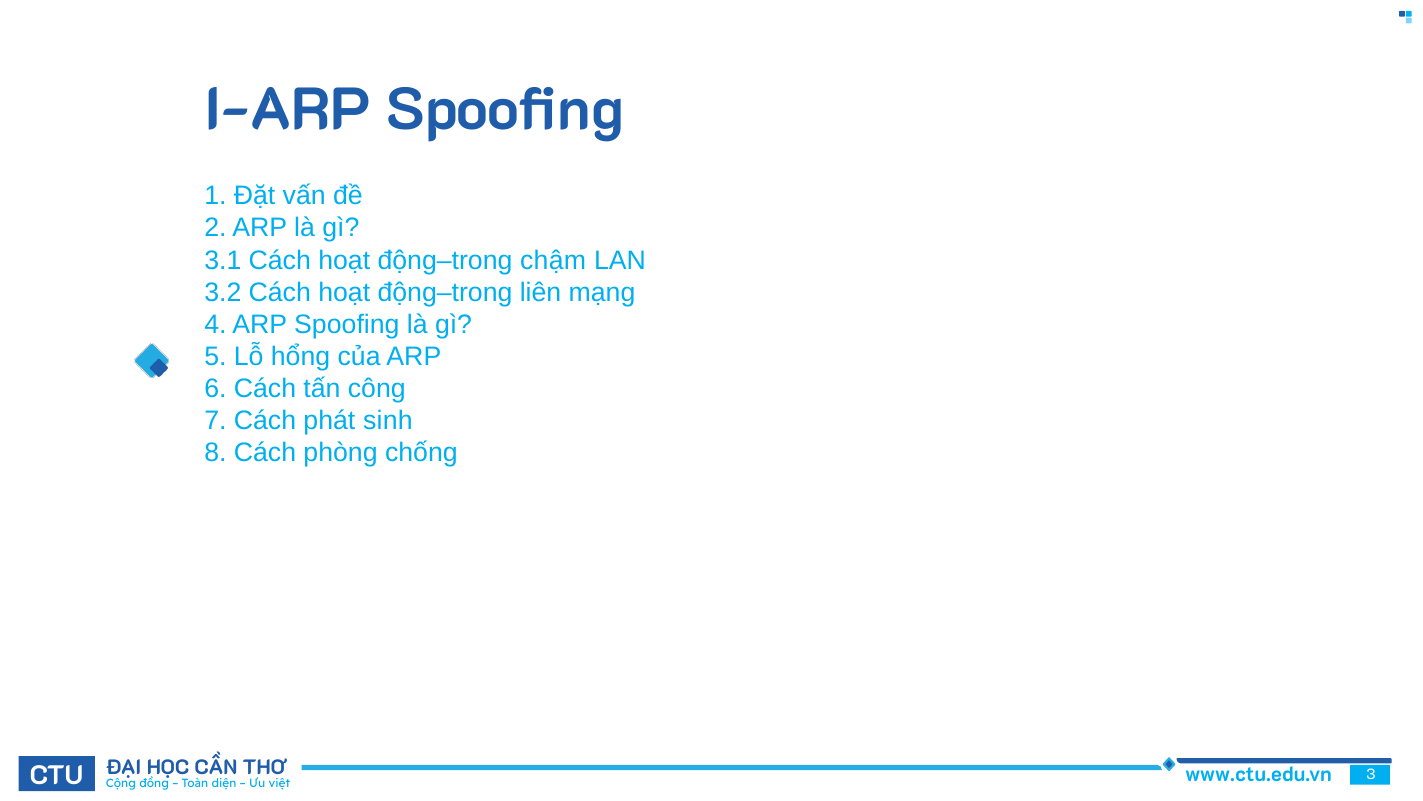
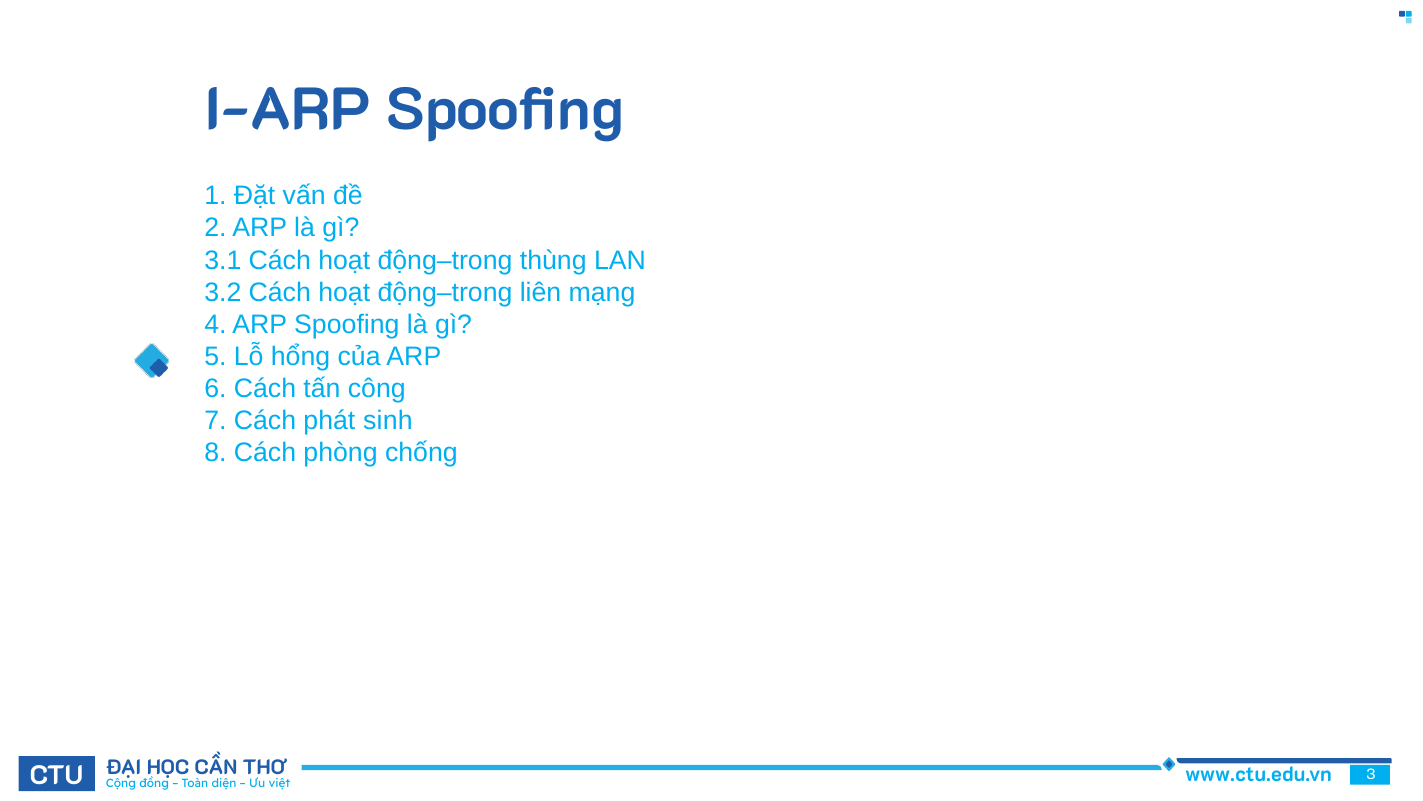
chậm: chậm -> thùng
